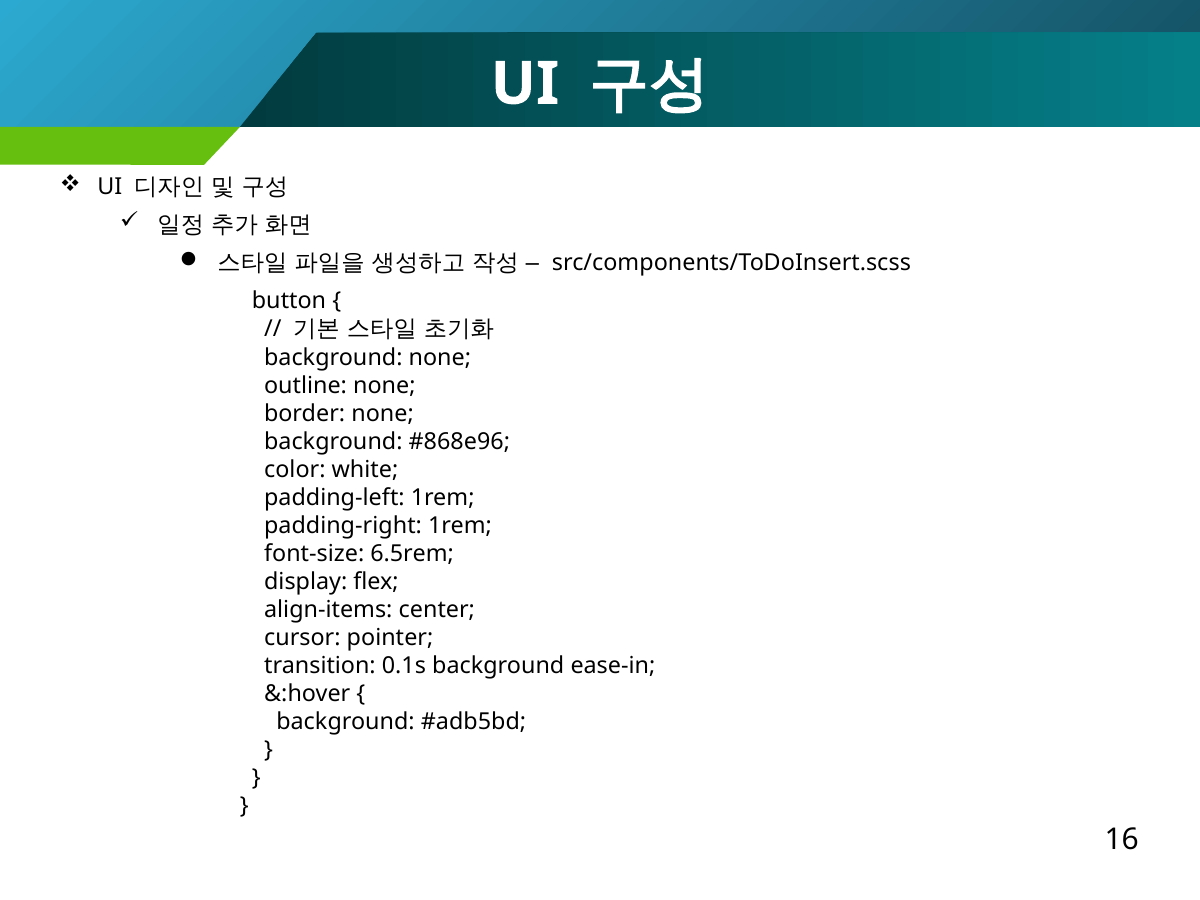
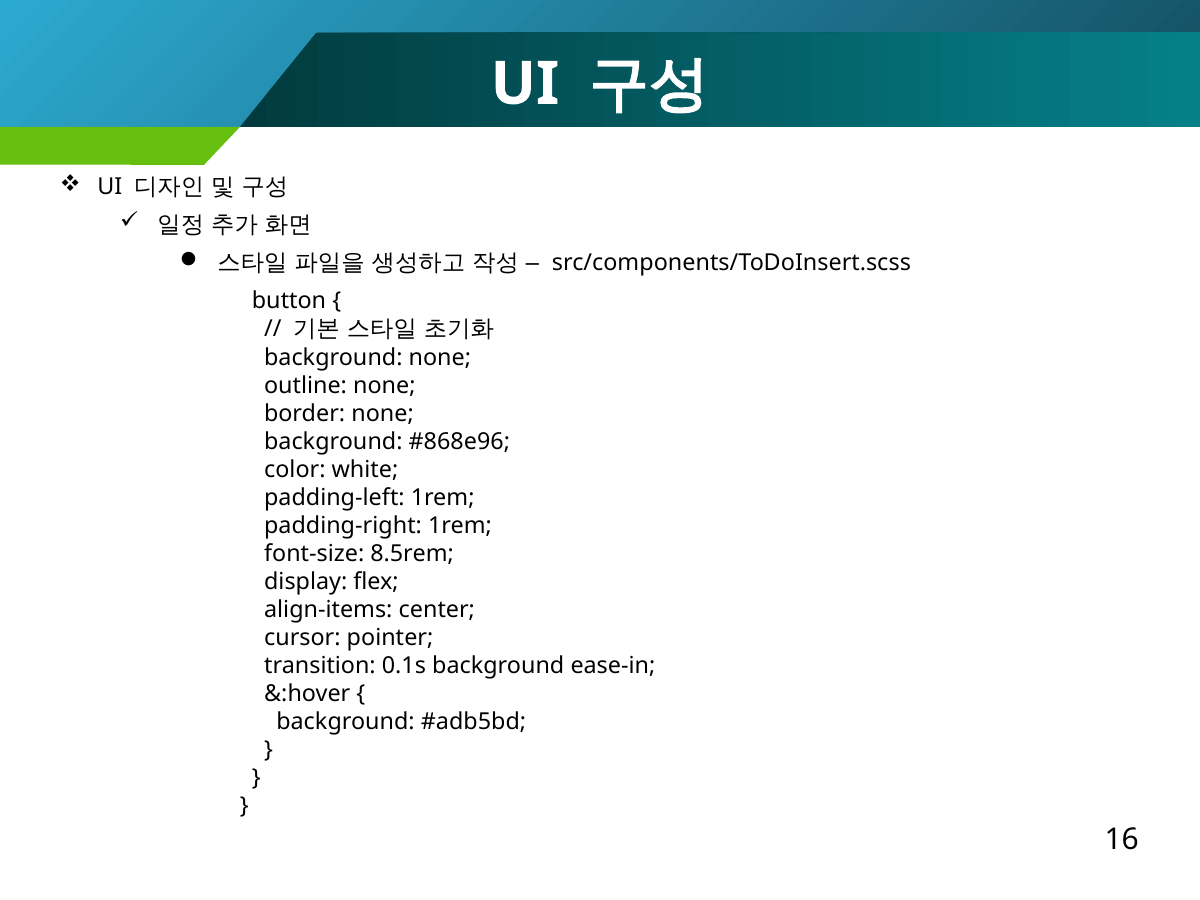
6.5rem: 6.5rem -> 8.5rem
